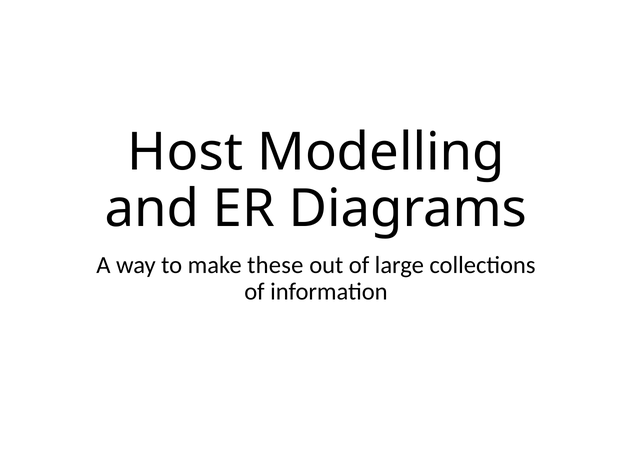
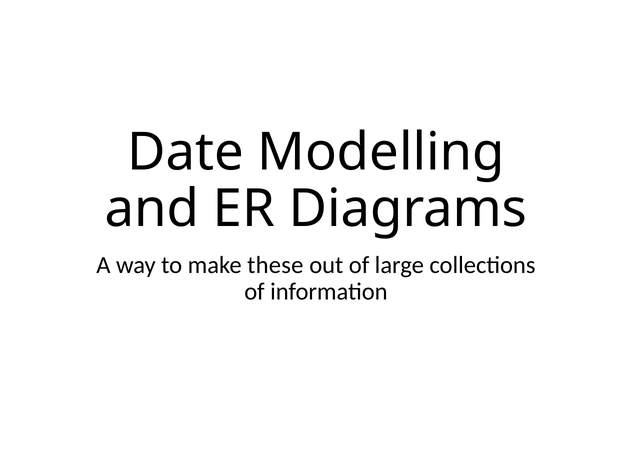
Host: Host -> Date
